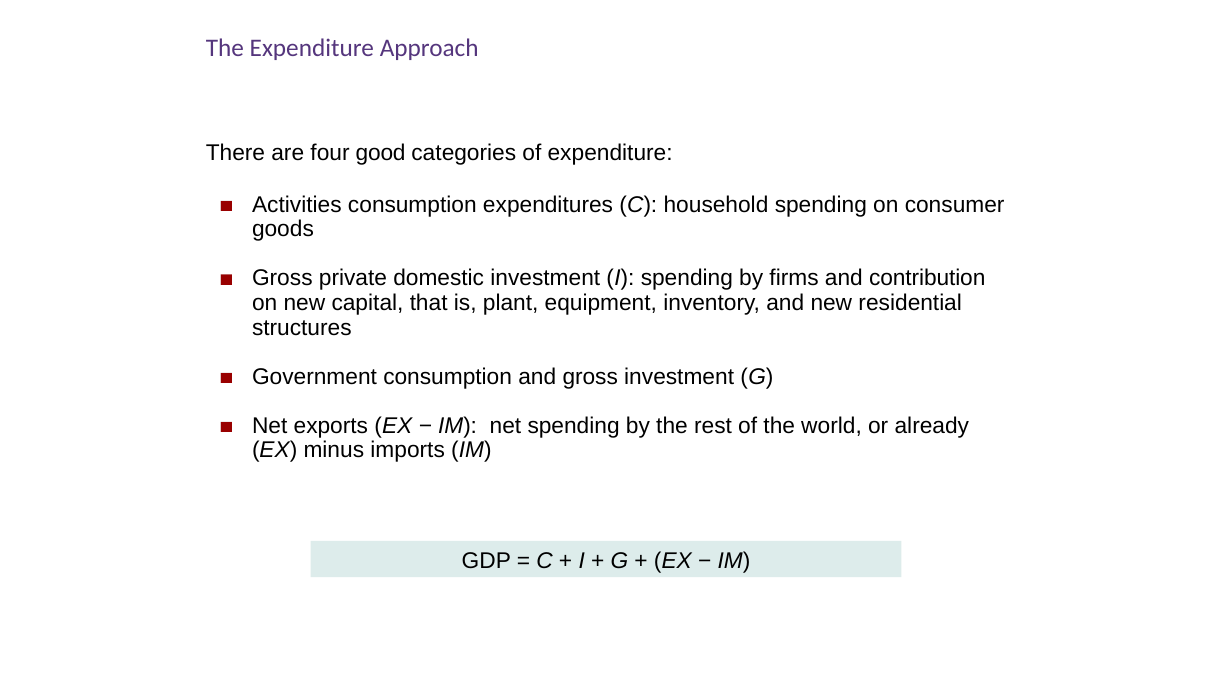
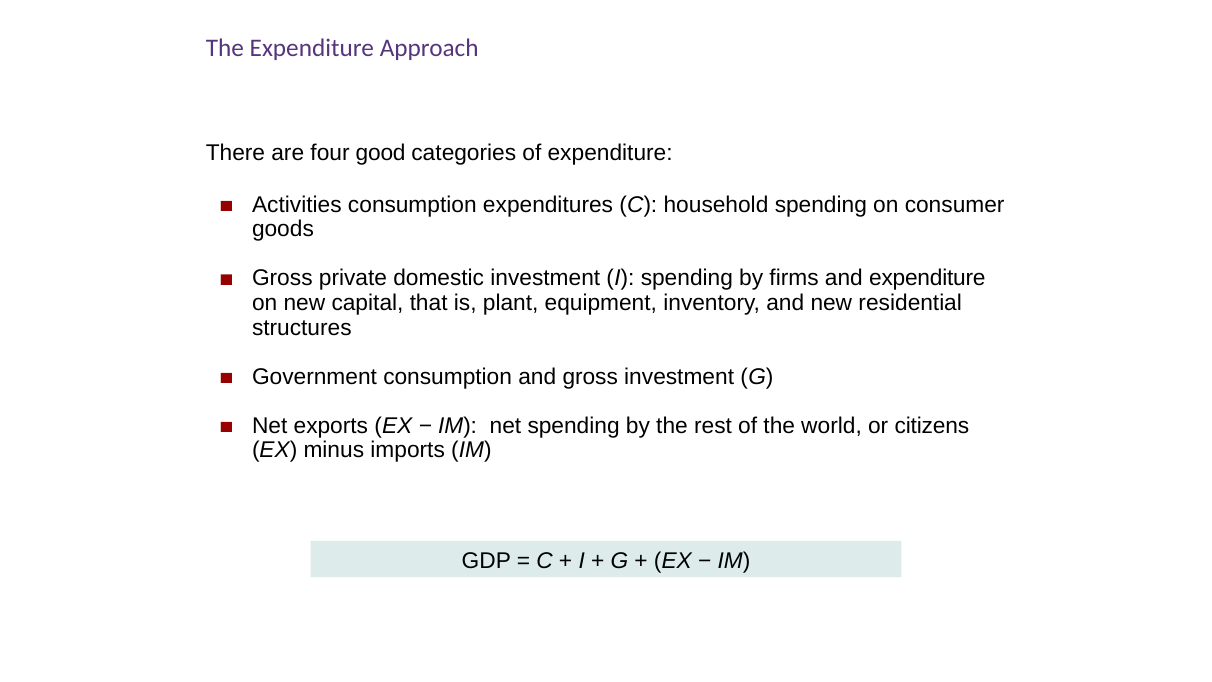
and contribution: contribution -> expenditure
already: already -> citizens
